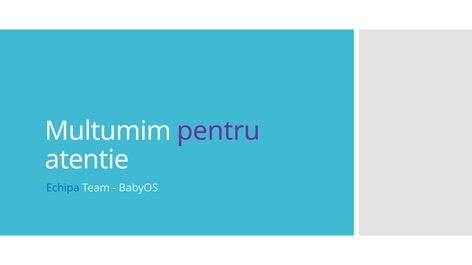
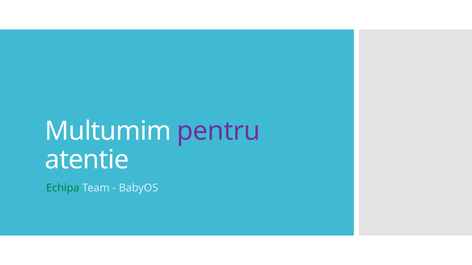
Echipa colour: blue -> green
